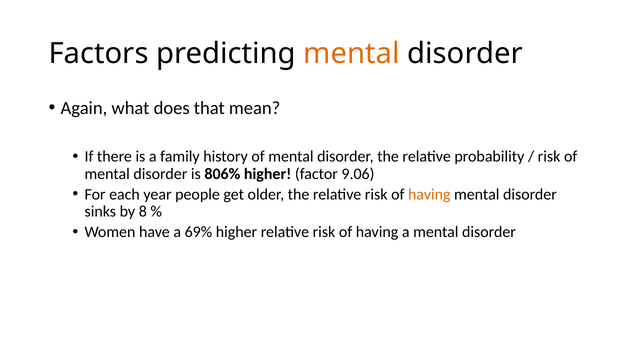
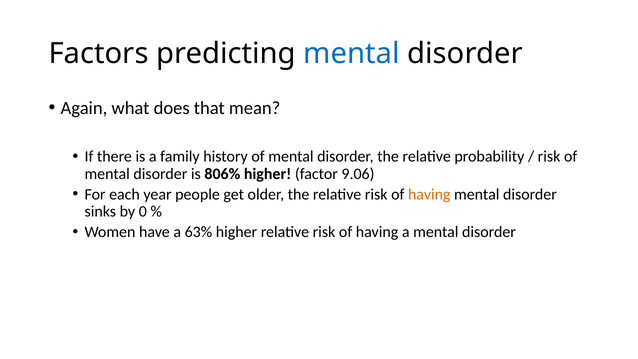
mental at (352, 54) colour: orange -> blue
8: 8 -> 0
69%: 69% -> 63%
